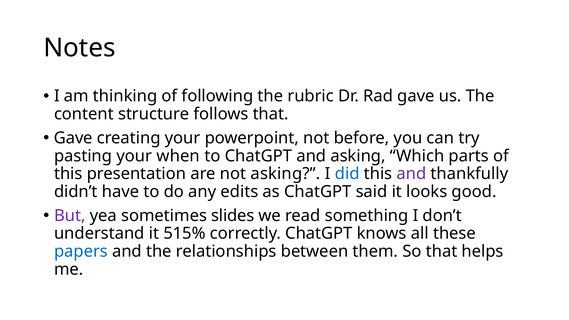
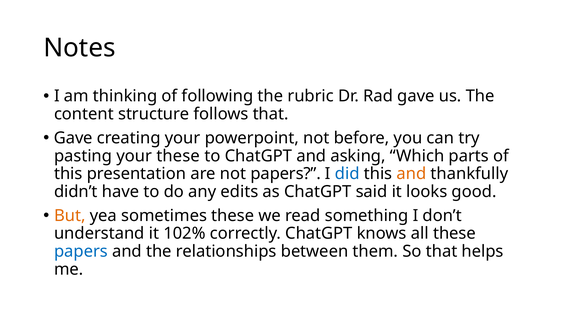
your when: when -> these
not asking: asking -> papers
and at (411, 174) colour: purple -> orange
But colour: purple -> orange
sometimes slides: slides -> these
515%: 515% -> 102%
